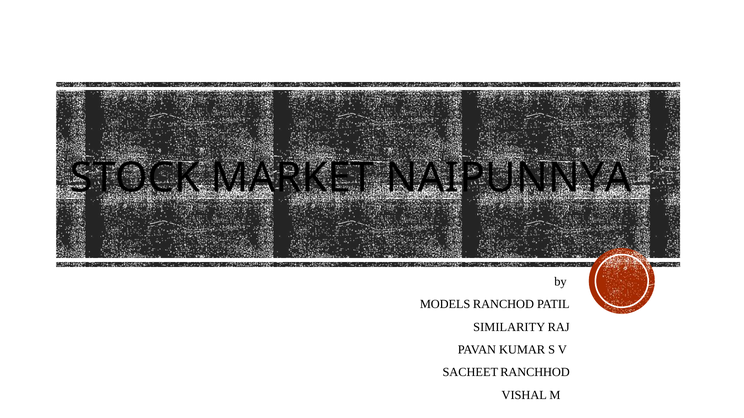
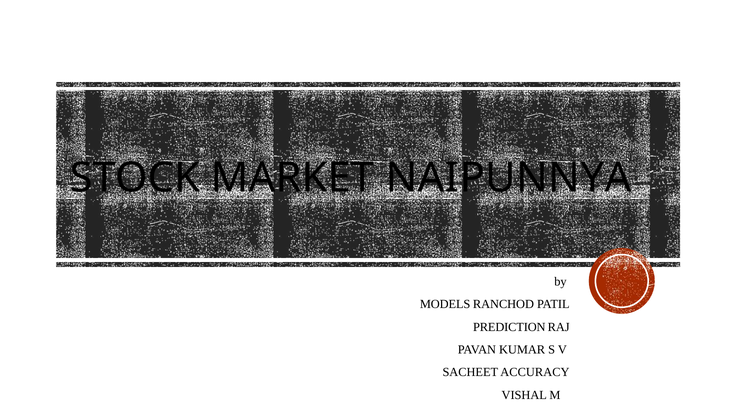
SIMILARITY: SIMILARITY -> PREDICTION
RANCHHOD: RANCHHOD -> ACCURACY
